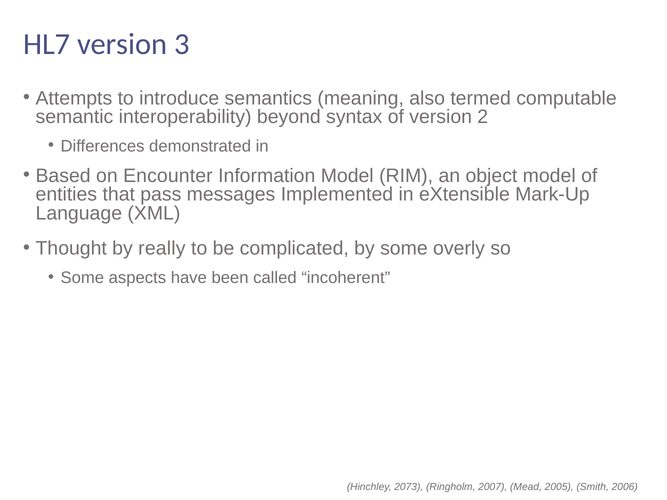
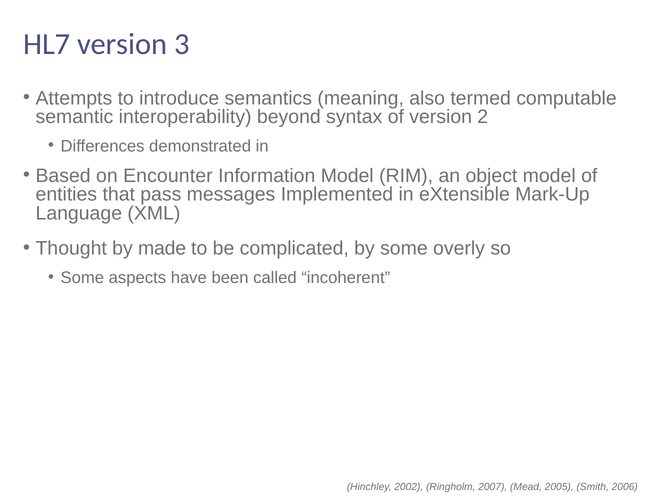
really: really -> made
2073: 2073 -> 2002
